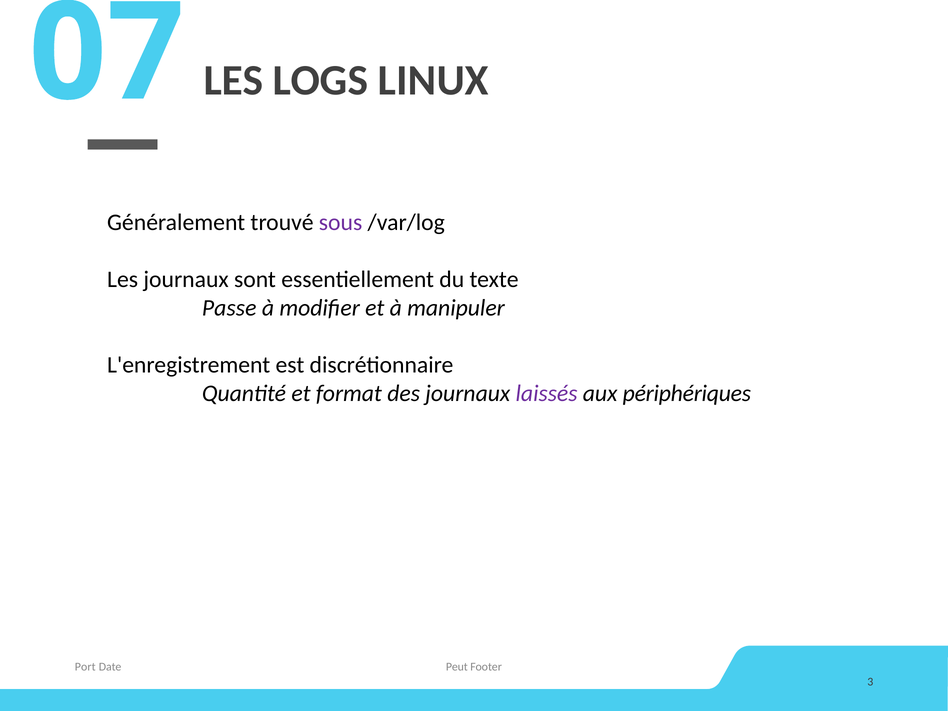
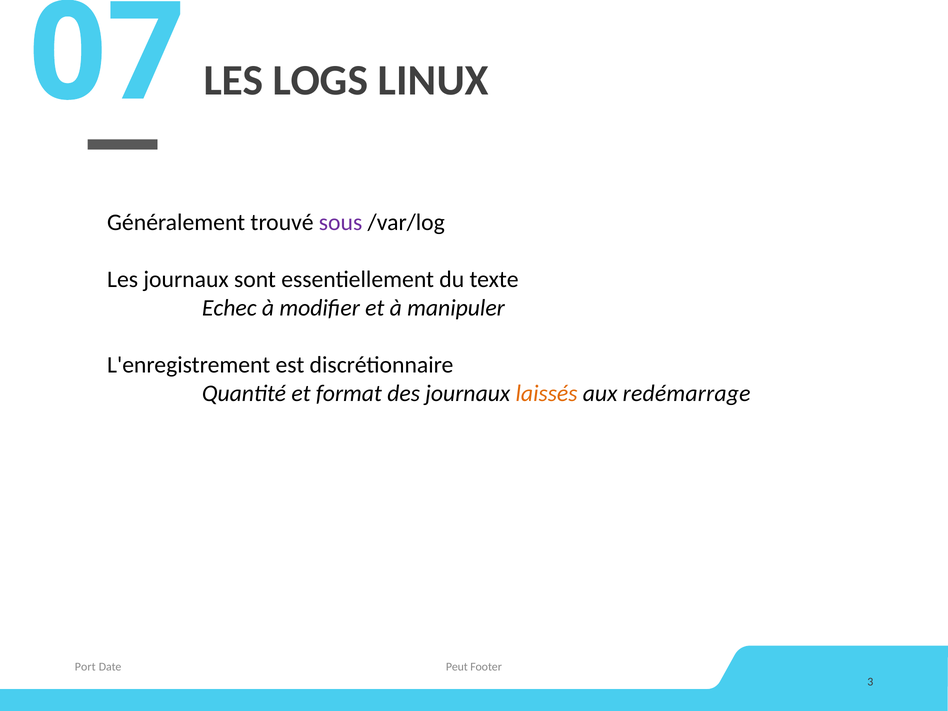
Passe: Passe -> Echec
laissés colour: purple -> orange
périphériques: périphériques -> redémarrage
